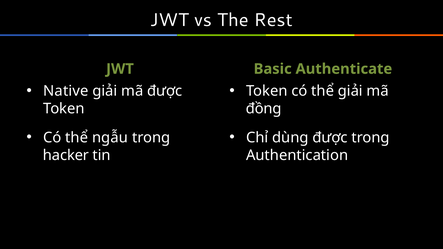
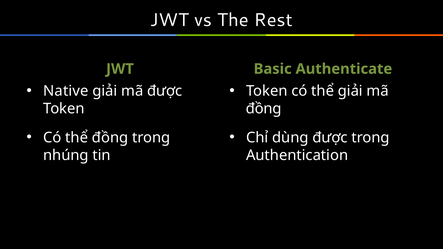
thể ngẫu: ngẫu -> đồng
hacker: hacker -> nhúng
